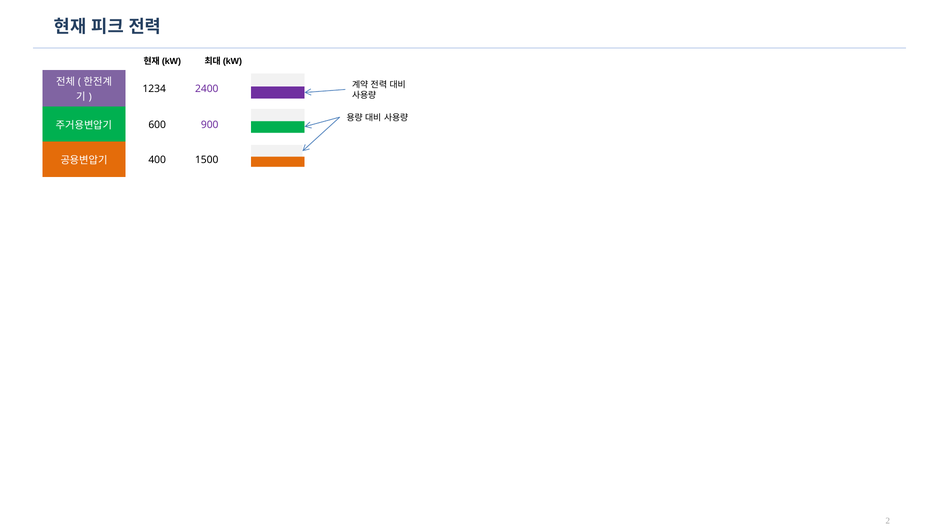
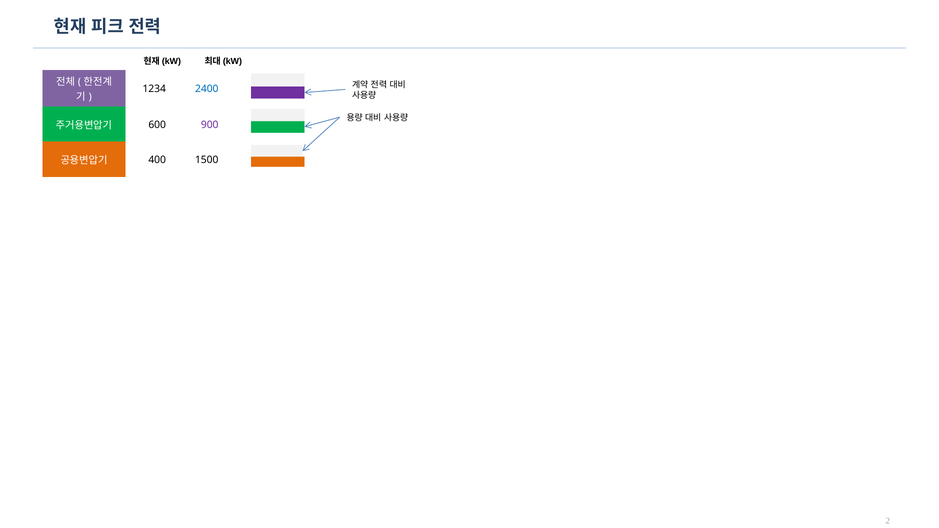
2400 colour: purple -> blue
